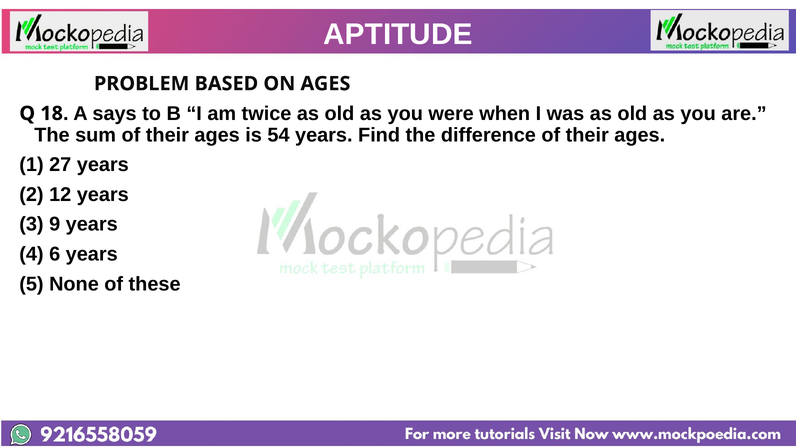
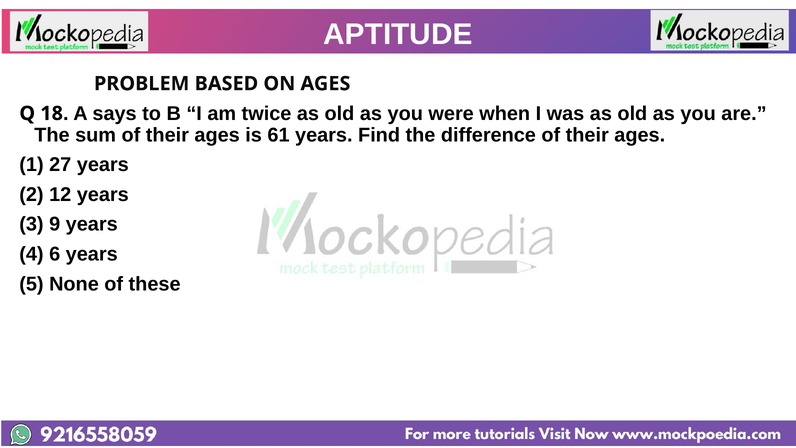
54: 54 -> 61
